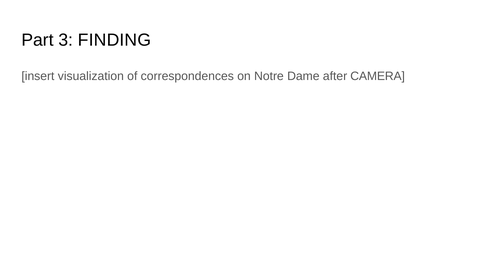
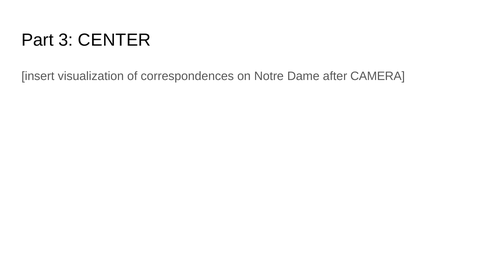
FINDING: FINDING -> CENTER
